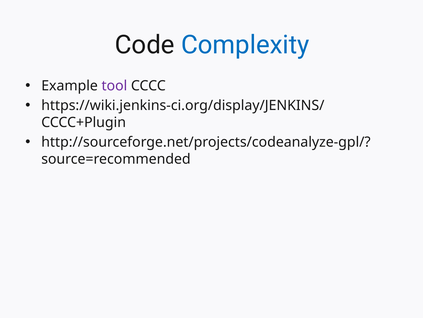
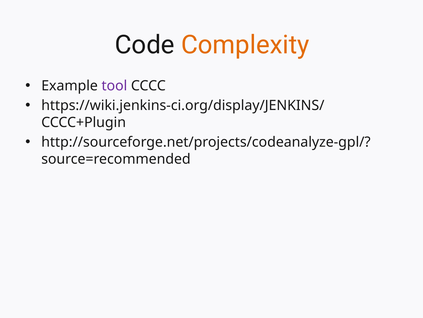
Complexity colour: blue -> orange
